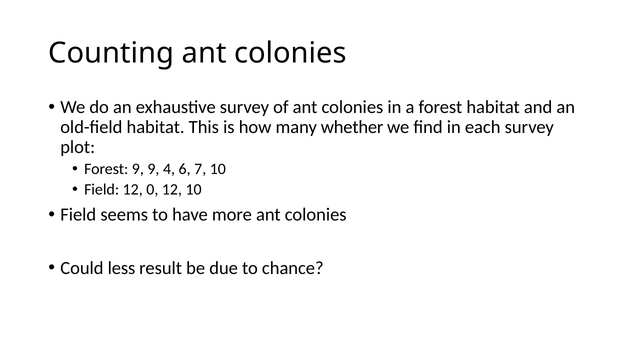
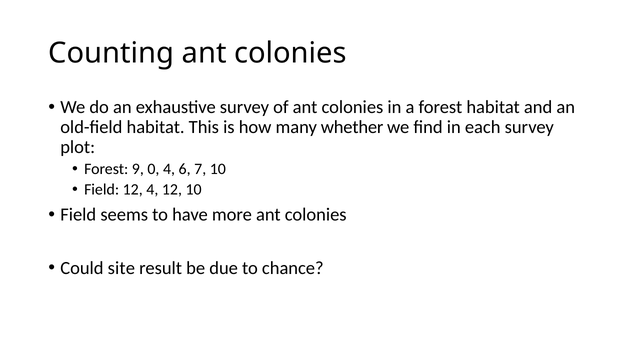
9 9: 9 -> 0
12 0: 0 -> 4
less: less -> site
